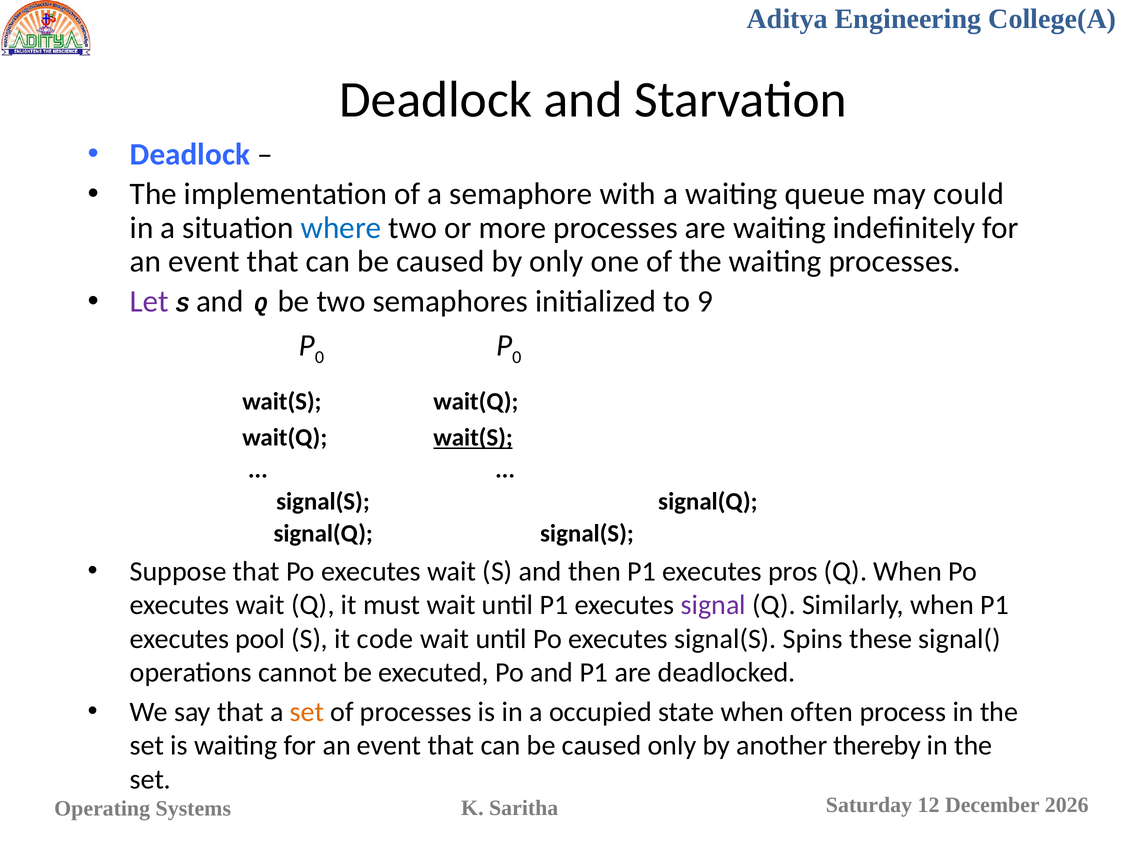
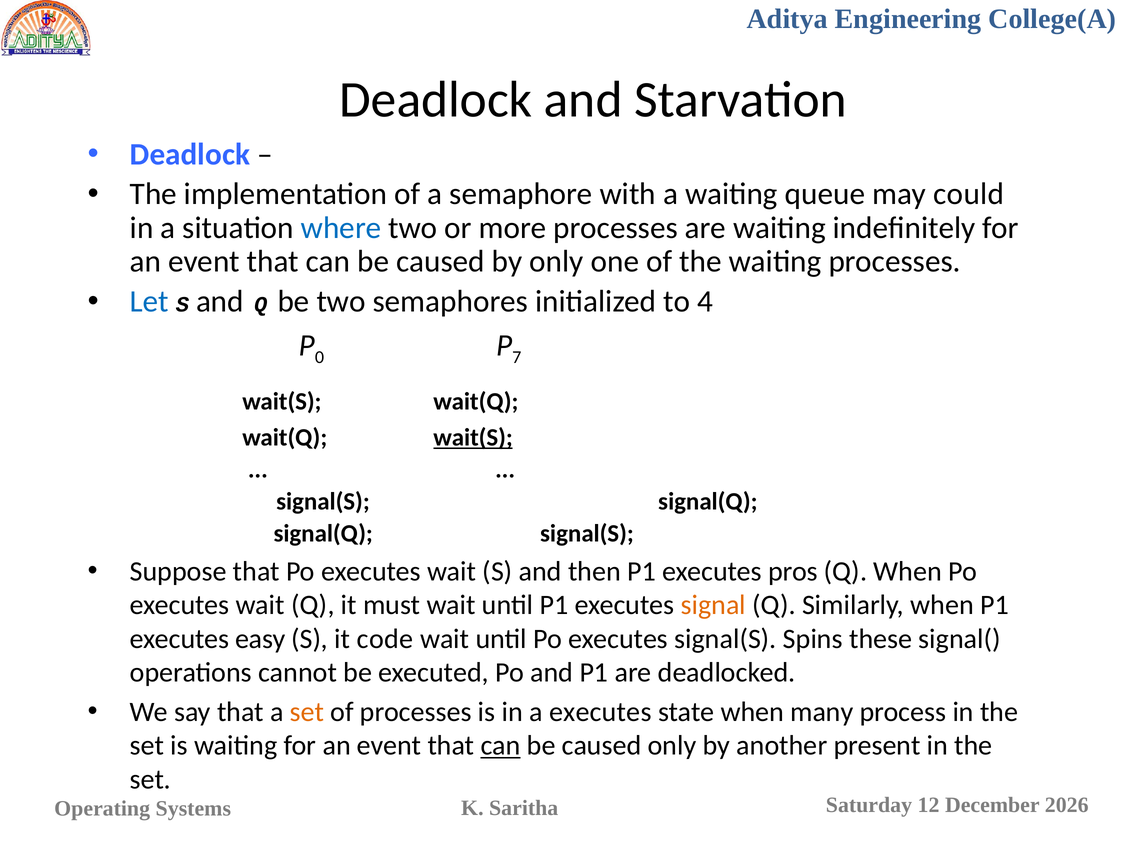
Let colour: purple -> blue
9: 9 -> 4
0 at (517, 357): 0 -> 7
signal colour: purple -> orange
pool: pool -> easy
a occupied: occupied -> executes
often: often -> many
can at (501, 746) underline: none -> present
thereby: thereby -> present
